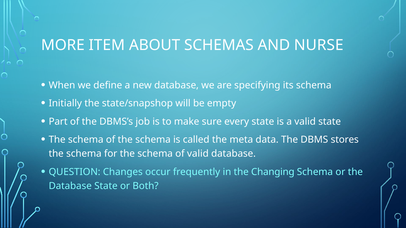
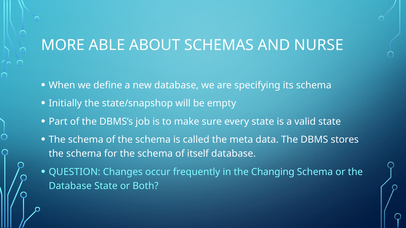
ITEM: ITEM -> ABLE
of valid: valid -> itself
